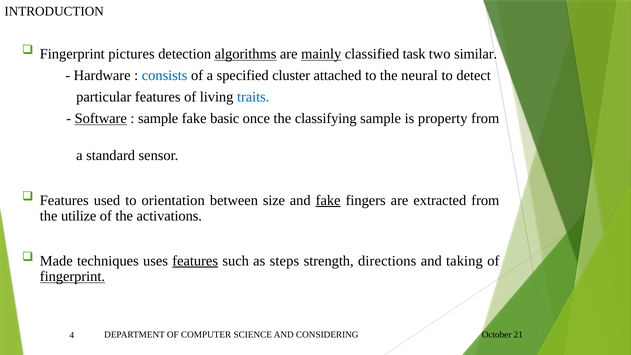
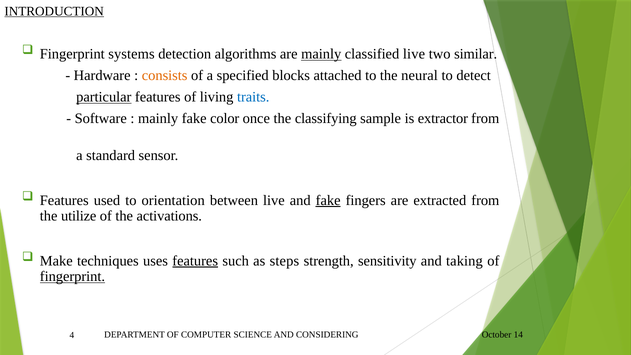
INTRODUCTION underline: none -> present
pictures: pictures -> systems
algorithms underline: present -> none
classified task: task -> live
consists colour: blue -> orange
cluster: cluster -> blocks
particular underline: none -> present
Software underline: present -> none
sample at (158, 119): sample -> mainly
basic: basic -> color
property: property -> extractor
between size: size -> live
Made: Made -> Make
directions: directions -> sensitivity
21: 21 -> 14
